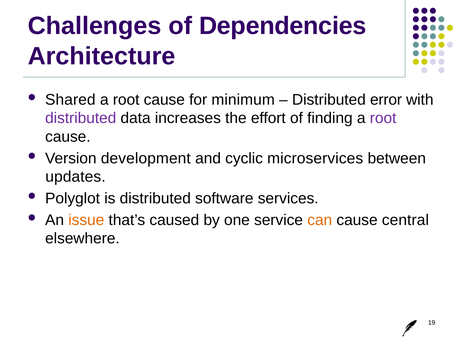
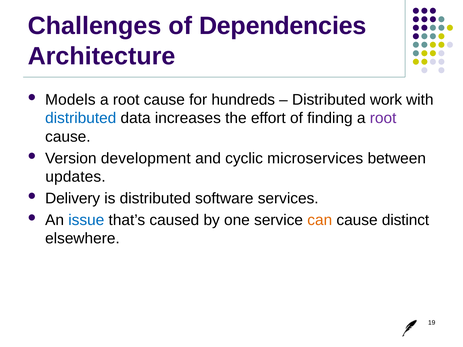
Shared: Shared -> Models
minimum: minimum -> hundreds
error: error -> work
distributed at (81, 118) colour: purple -> blue
Polyglot: Polyglot -> Delivery
issue colour: orange -> blue
central: central -> distinct
